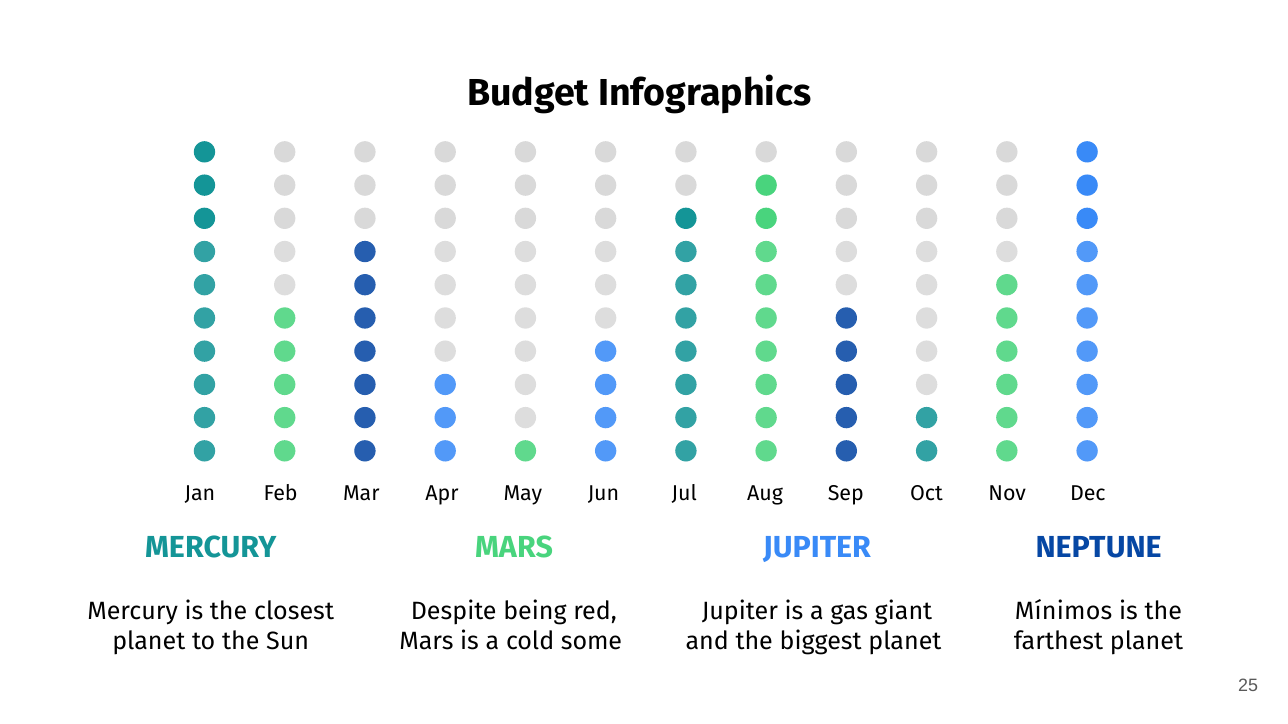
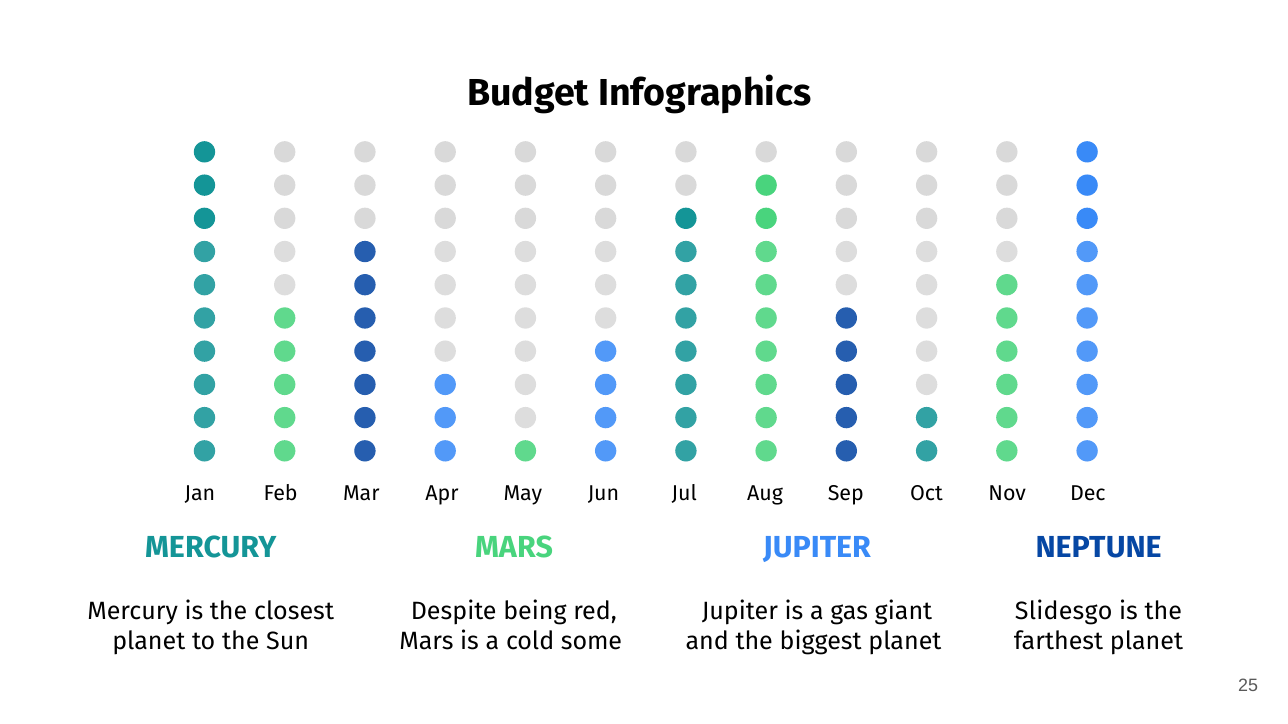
Mínimos: Mínimos -> Slidesgo
